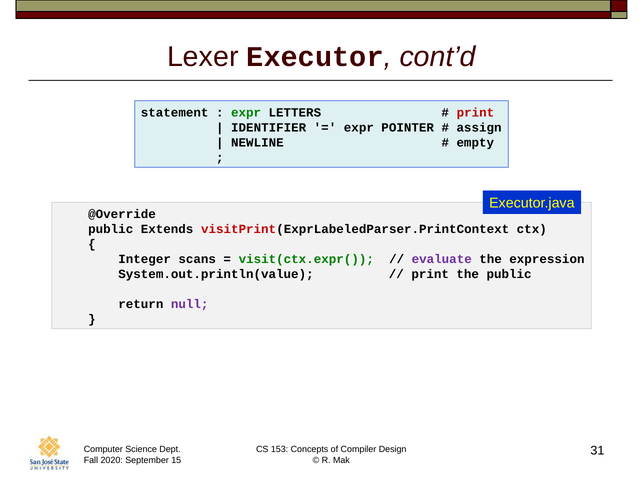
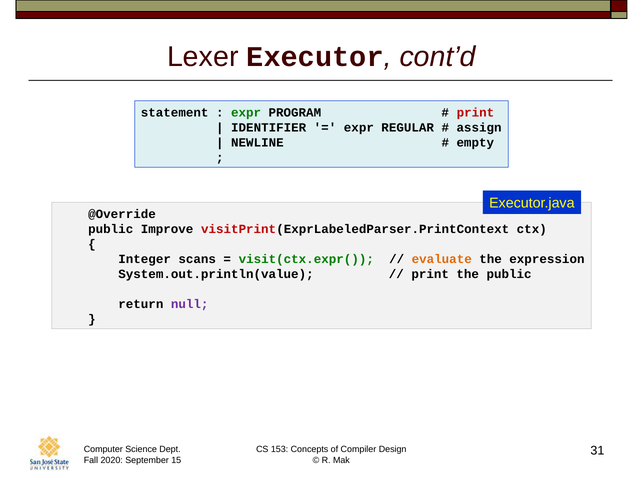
LETTERS: LETTERS -> PROGRAM
POINTER: POINTER -> REGULAR
Extends: Extends -> Improve
evaluate colour: purple -> orange
